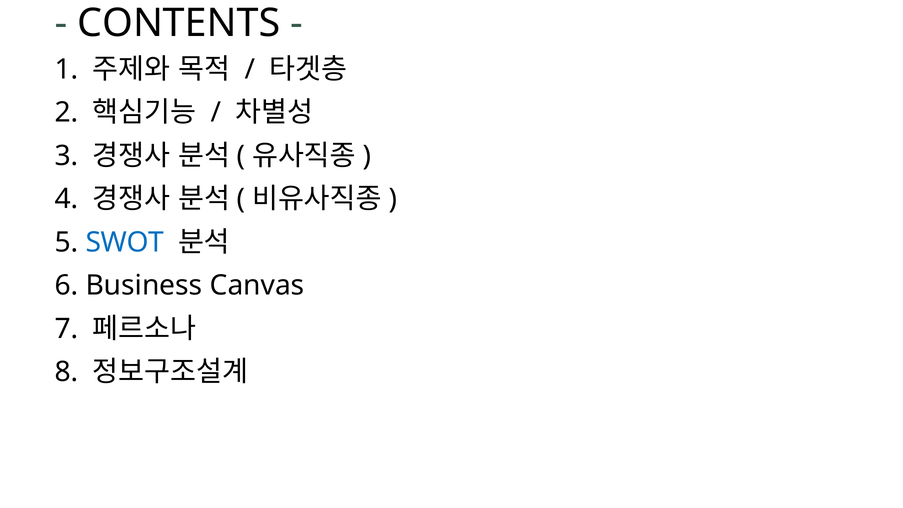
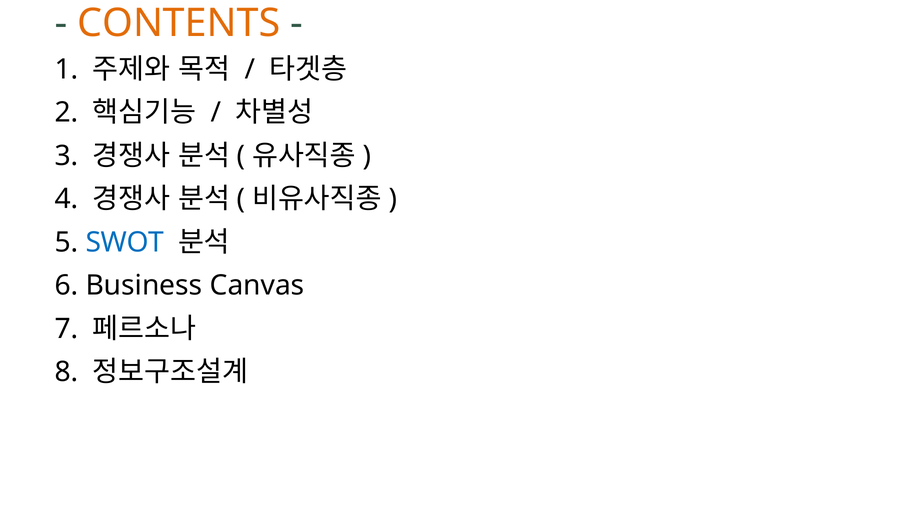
CONTENTS colour: black -> orange
